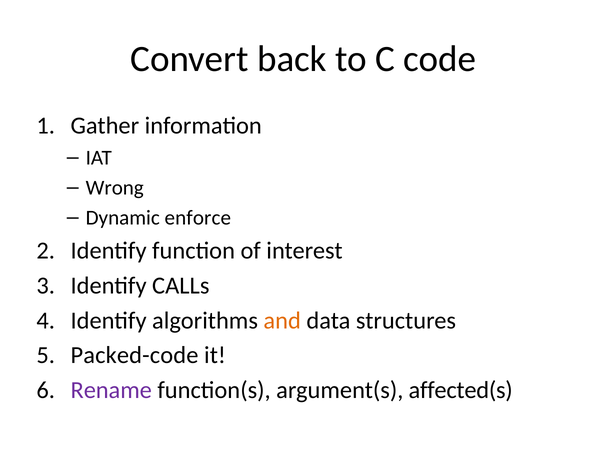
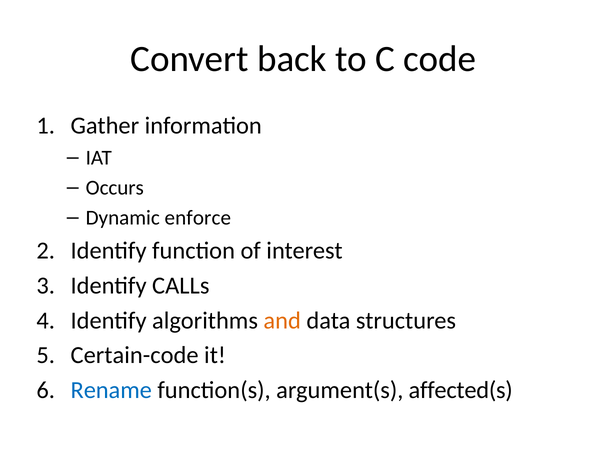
Wrong: Wrong -> Occurs
Packed-code: Packed-code -> Certain-code
Rename colour: purple -> blue
